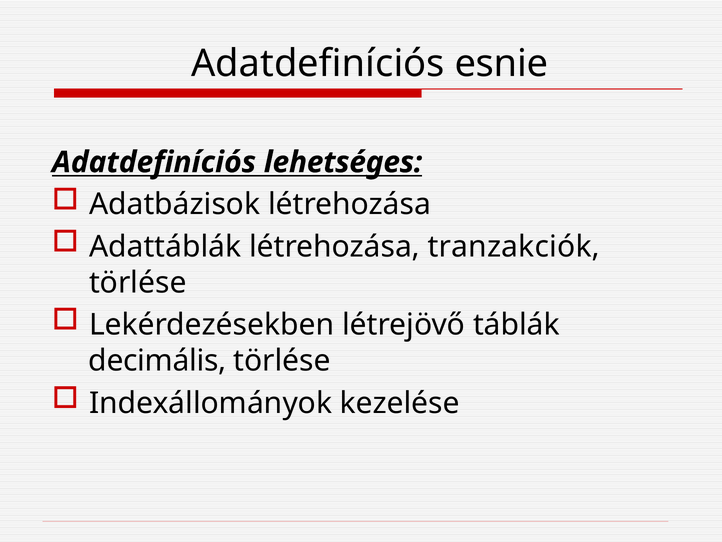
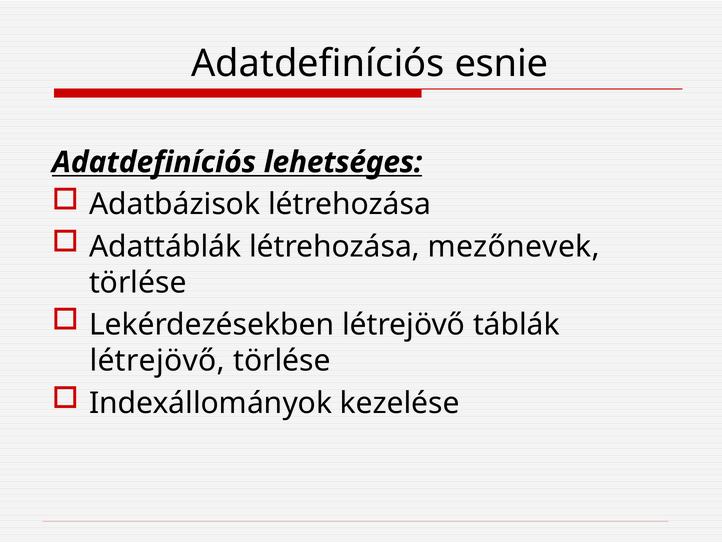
tranzakciók: tranzakciók -> mezőnevek
decimális at (157, 361): decimális -> létrejövő
